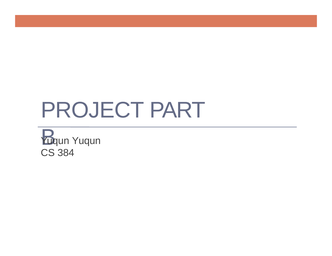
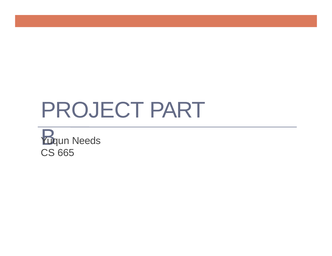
Yuqun at (86, 141): Yuqun -> Needs
384: 384 -> 665
